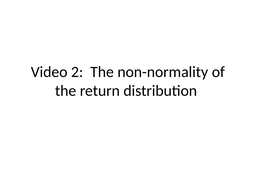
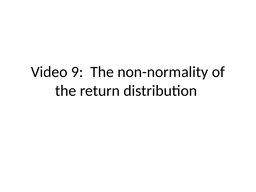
2: 2 -> 9
